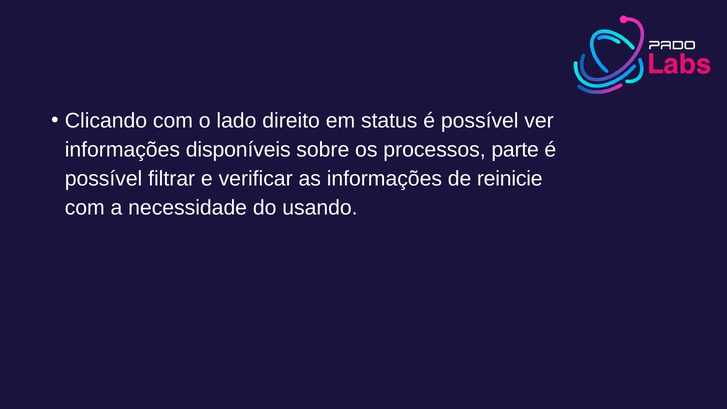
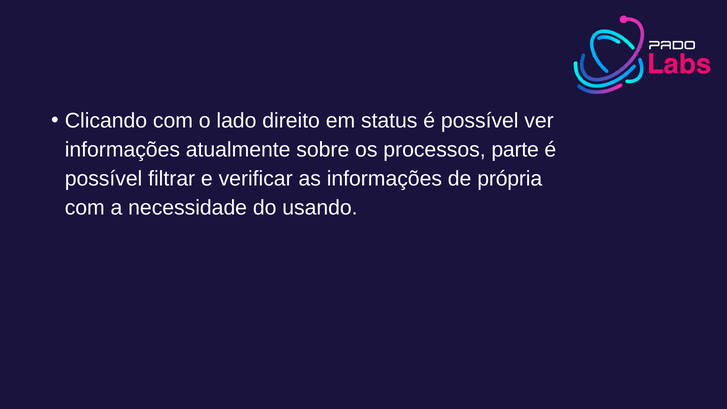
disponíveis: disponíveis -> atualmente
reinicie: reinicie -> própria
